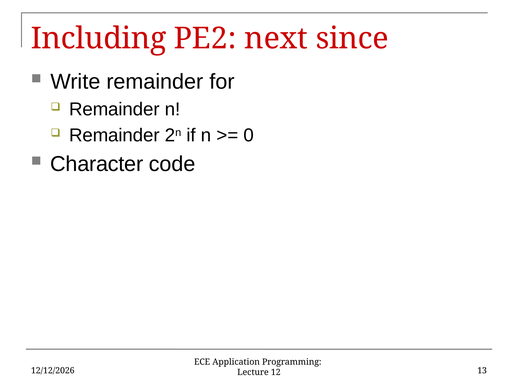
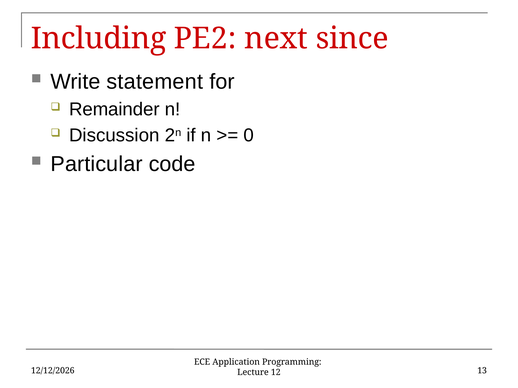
Write remainder: remainder -> statement
Remainder at (114, 136): Remainder -> Discussion
Character: Character -> Particular
